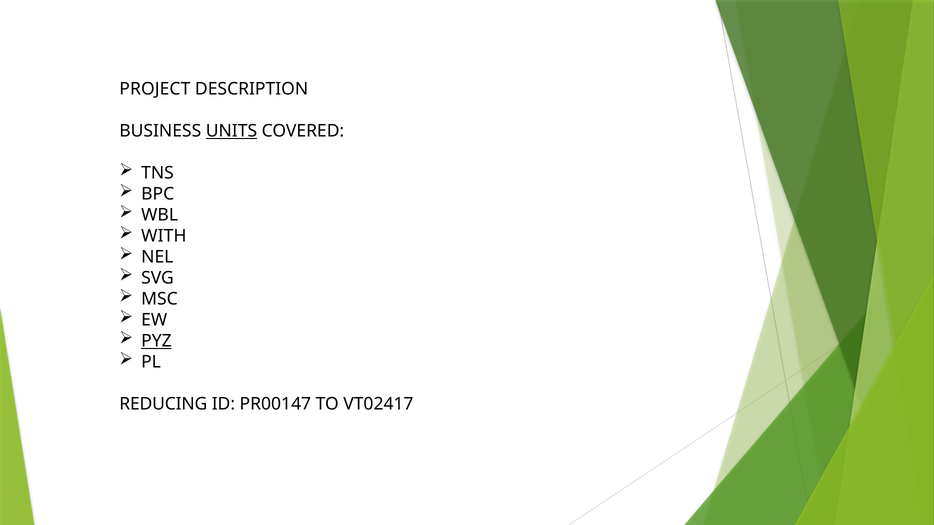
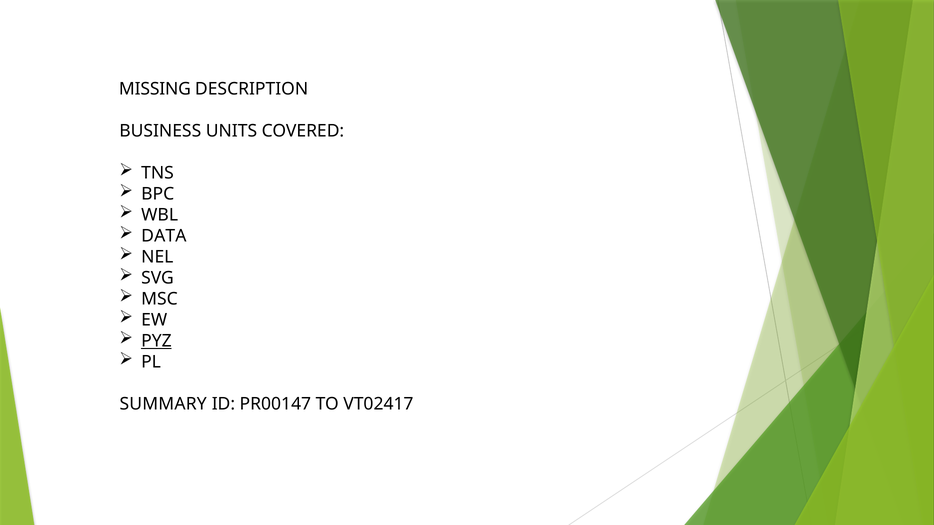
PROJECT: PROJECT -> MISSING
UNITS underline: present -> none
WITH: WITH -> DATA
REDUCING: REDUCING -> SUMMARY
